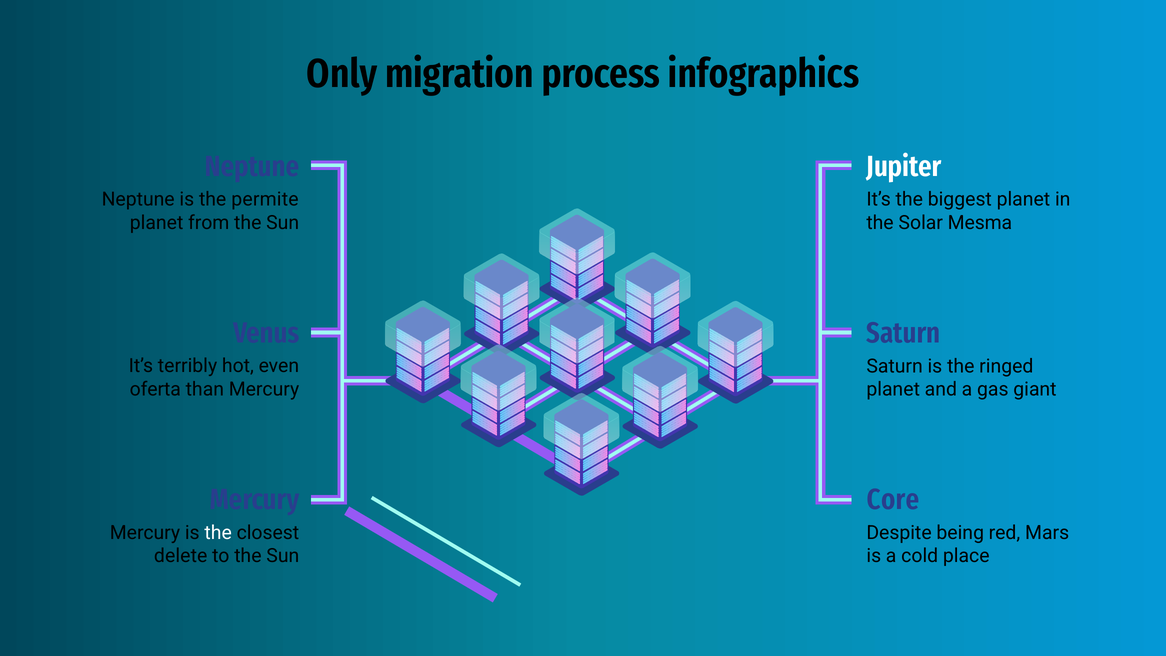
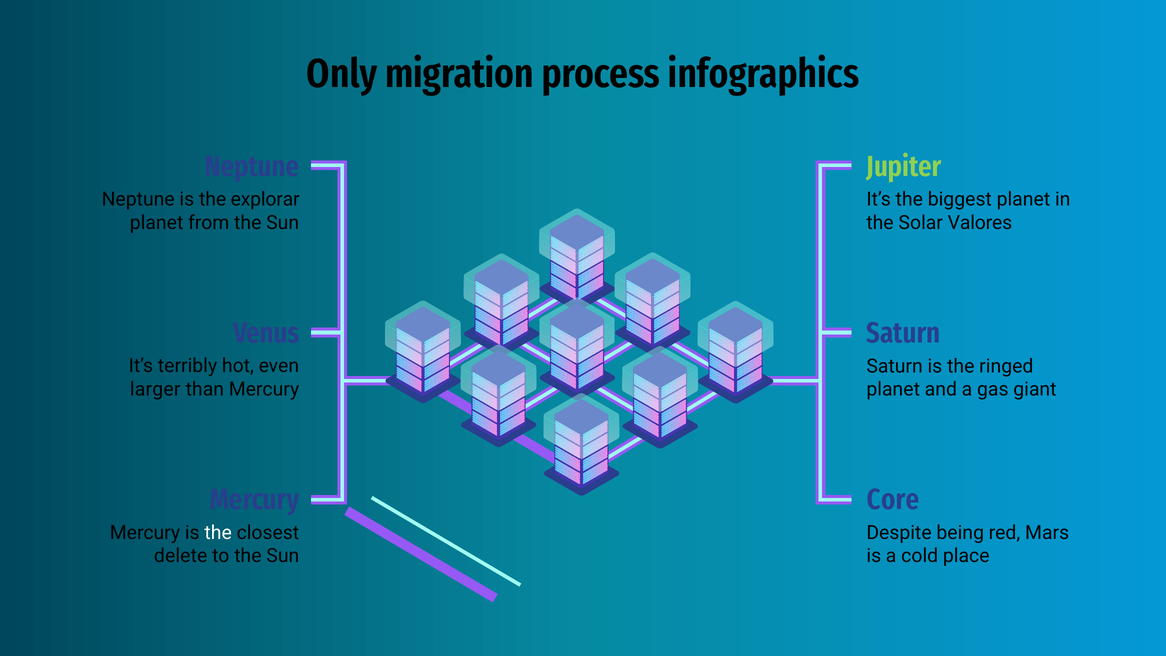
Jupiter colour: white -> light green
permite: permite -> explorar
Mesma: Mesma -> Valores
oferta: oferta -> larger
